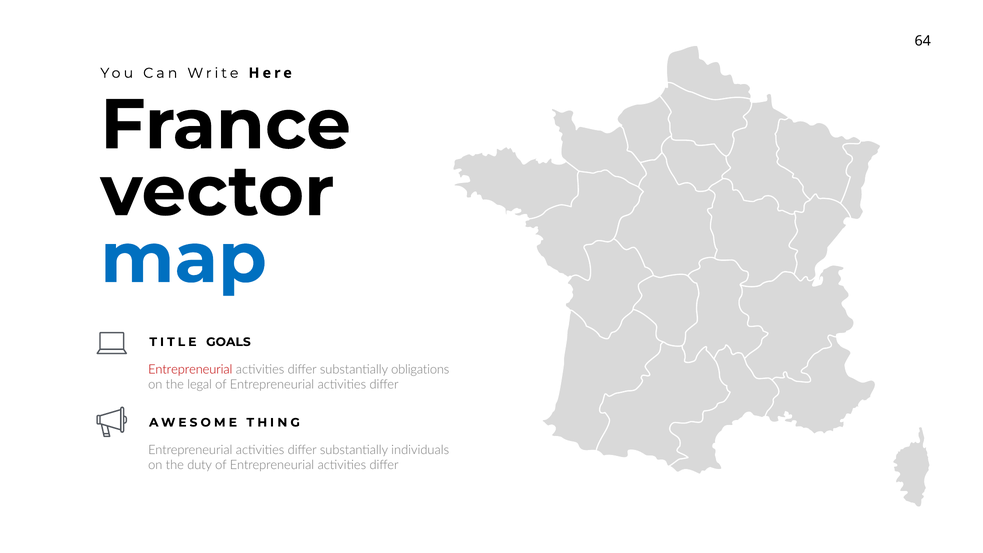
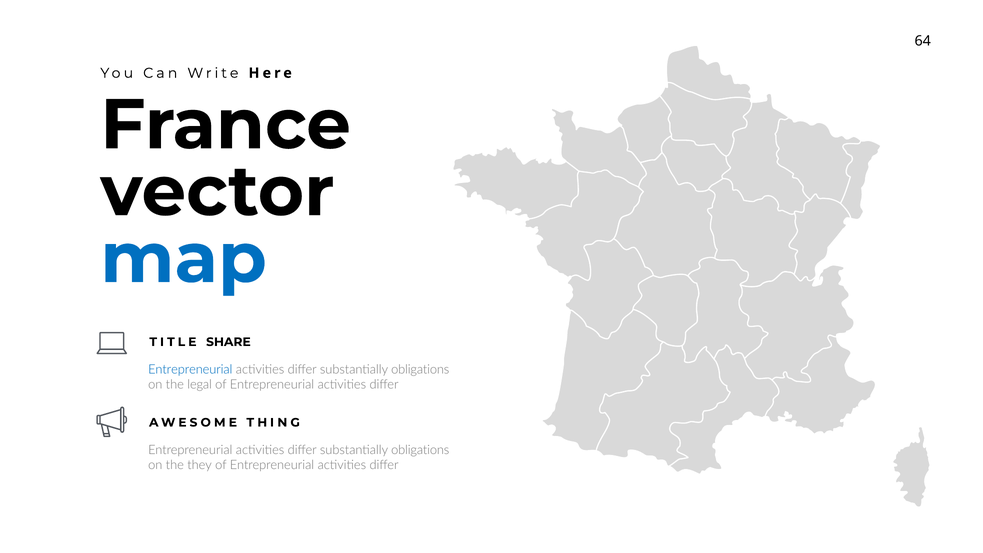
GOALS: GOALS -> SHARE
Entrepreneurial at (190, 369) colour: red -> blue
individuals at (420, 450): individuals -> obligations
duty: duty -> they
